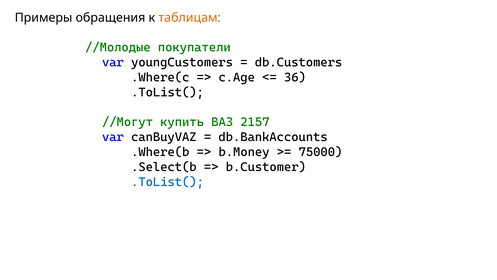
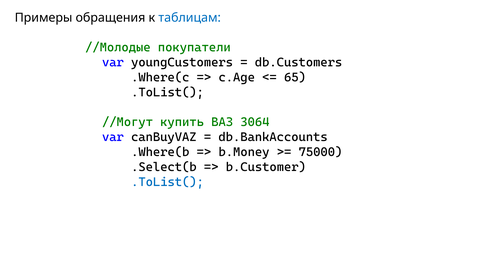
таблицам colour: orange -> blue
36: 36 -> 65
2157: 2157 -> 3064
